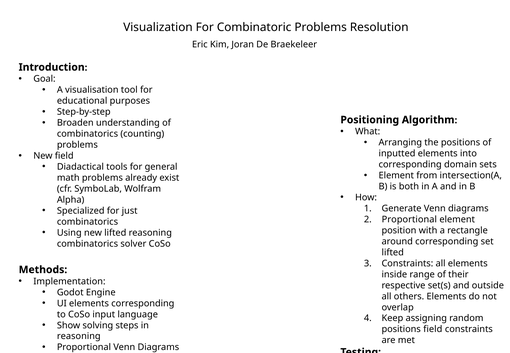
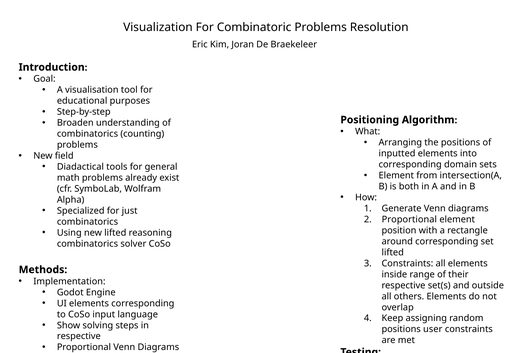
positions field: field -> user
reasoning at (79, 336): reasoning -> respective
